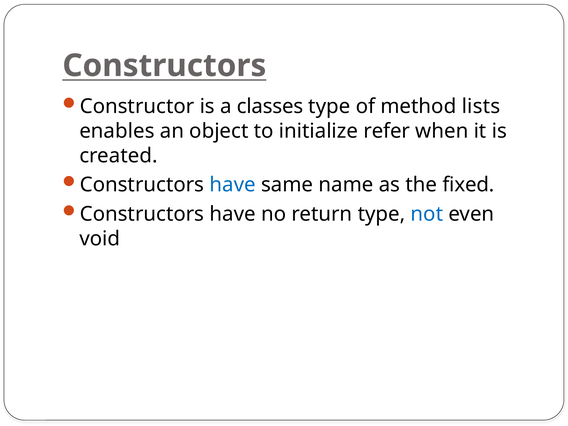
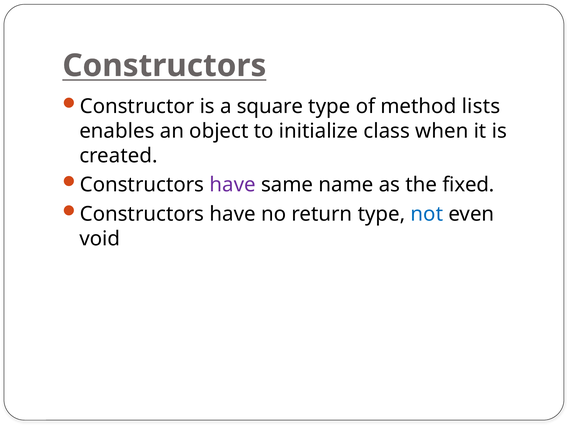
classes: classes -> square
refer: refer -> class
have at (233, 185) colour: blue -> purple
